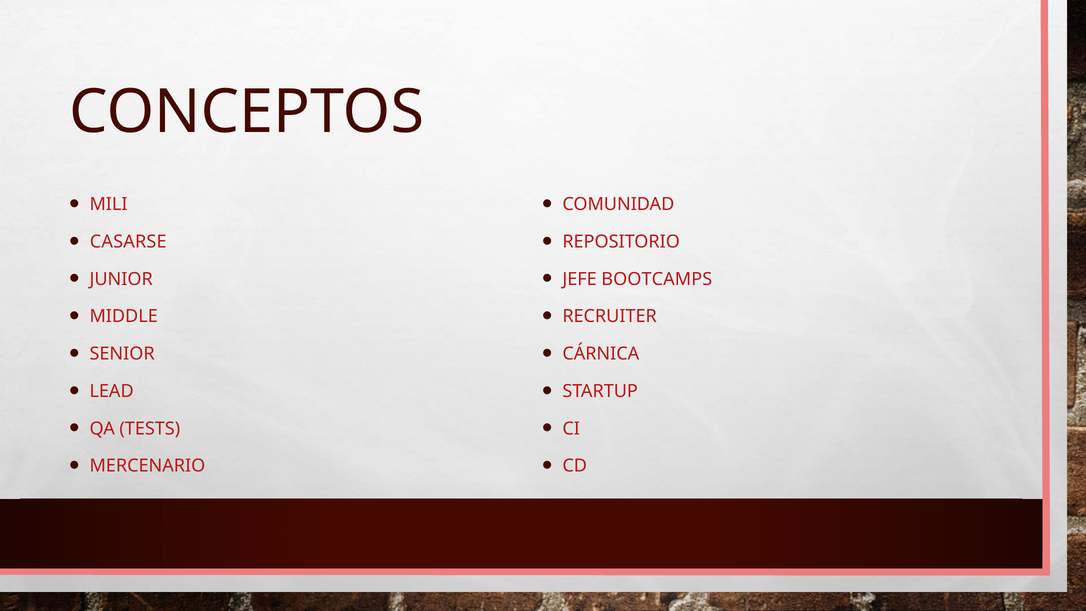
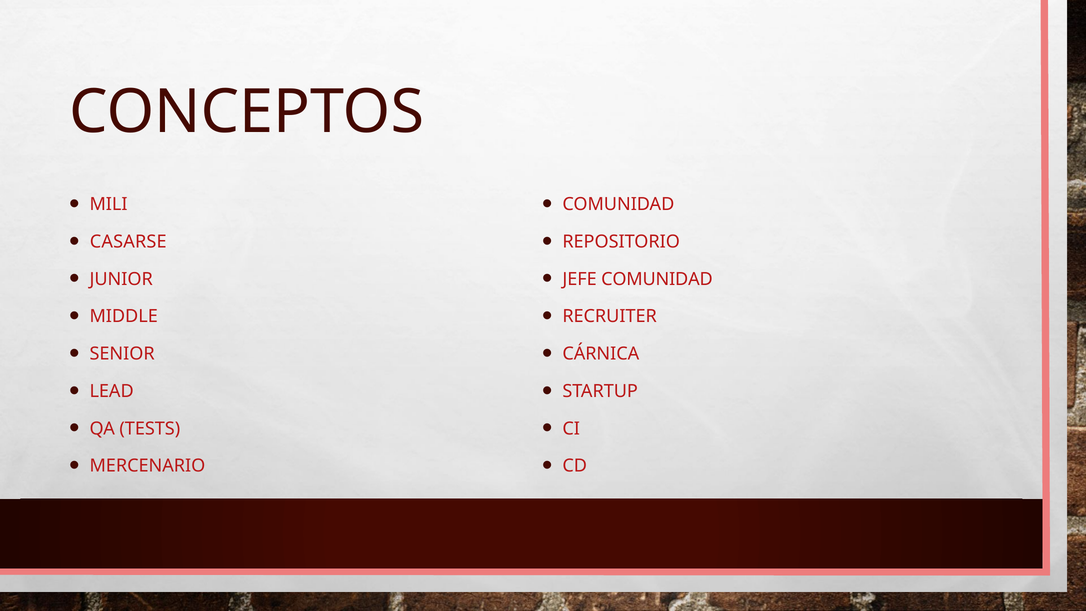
JEFE BOOTCAMPS: BOOTCAMPS -> COMUNIDAD
